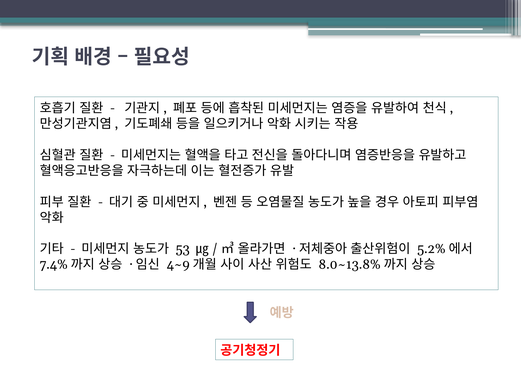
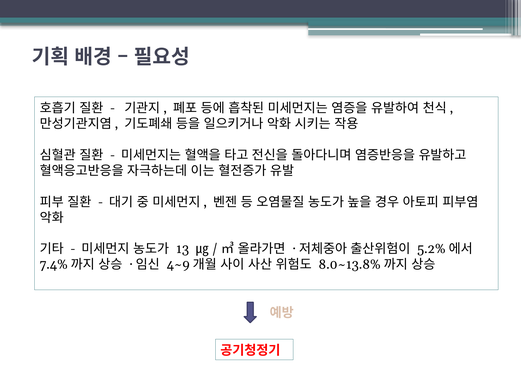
53: 53 -> 13
